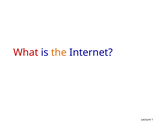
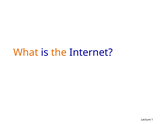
What colour: red -> orange
